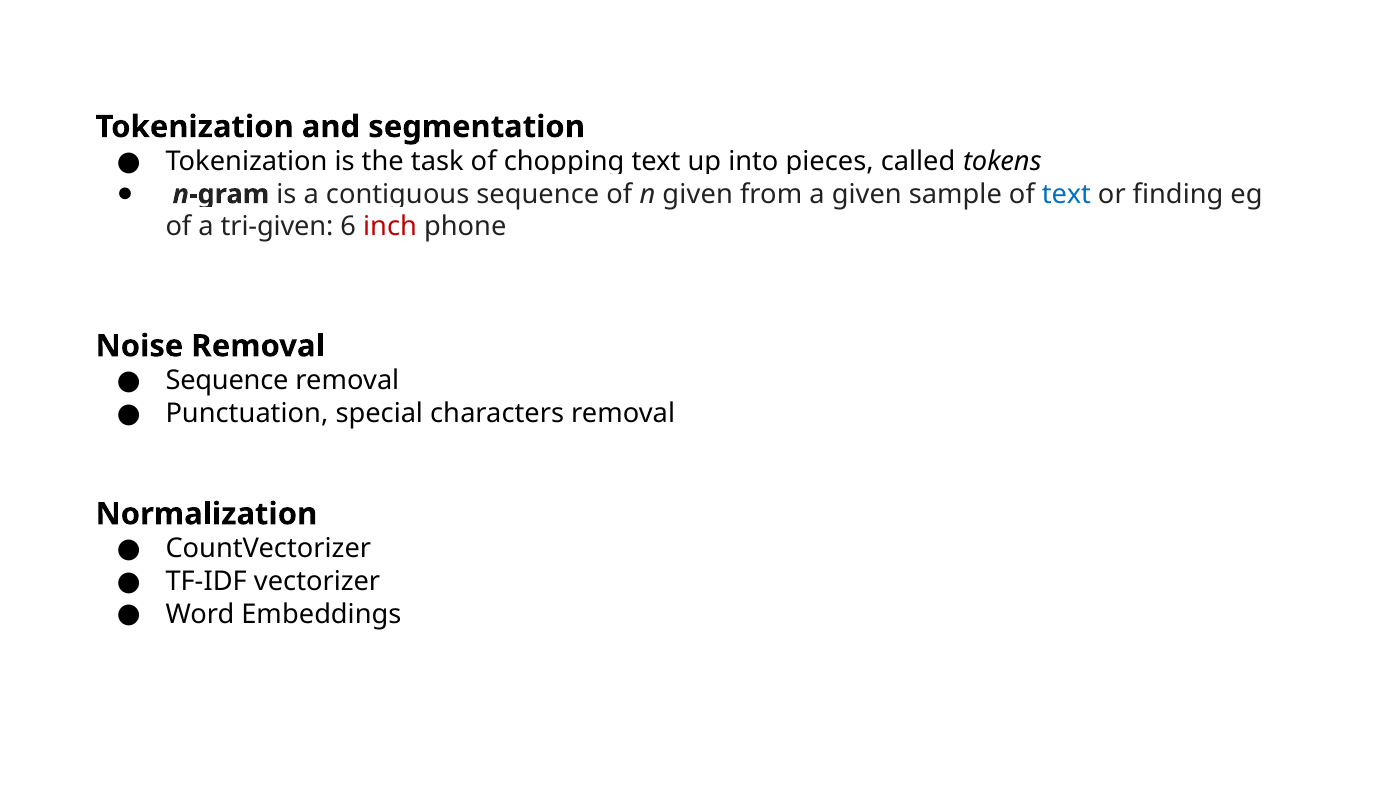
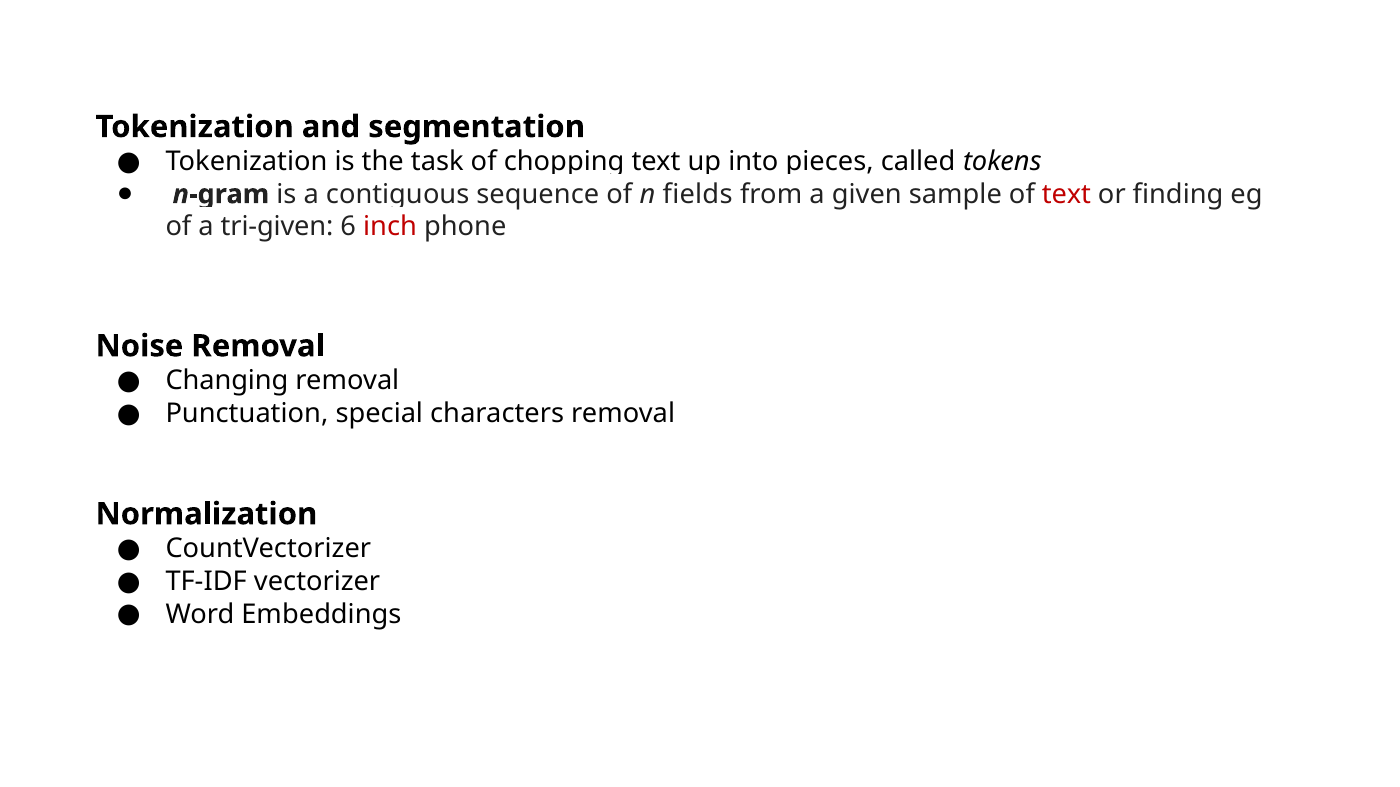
n given: given -> fields
text at (1066, 194) colour: blue -> red
Sequence at (227, 381): Sequence -> Changing
